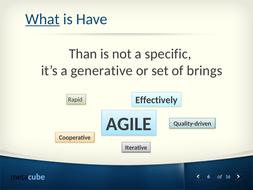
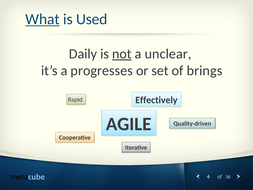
Have: Have -> Used
Than: Than -> Daily
not underline: none -> present
specific: specific -> unclear
generative: generative -> progresses
